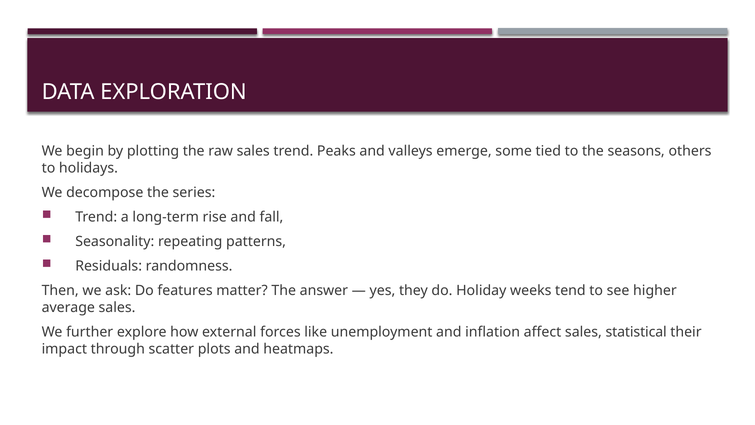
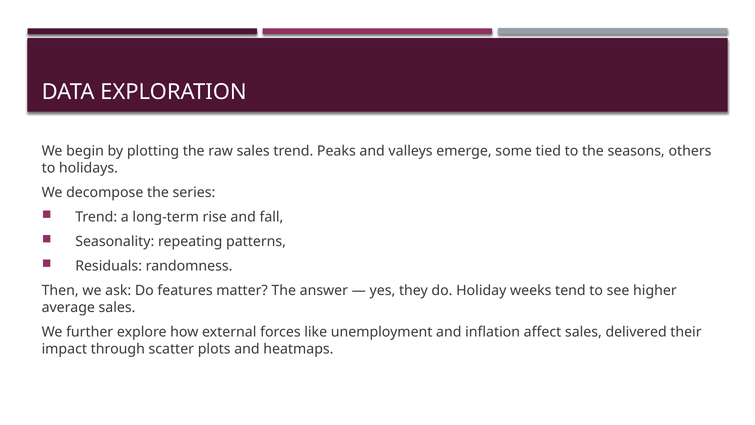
statistical: statistical -> delivered
